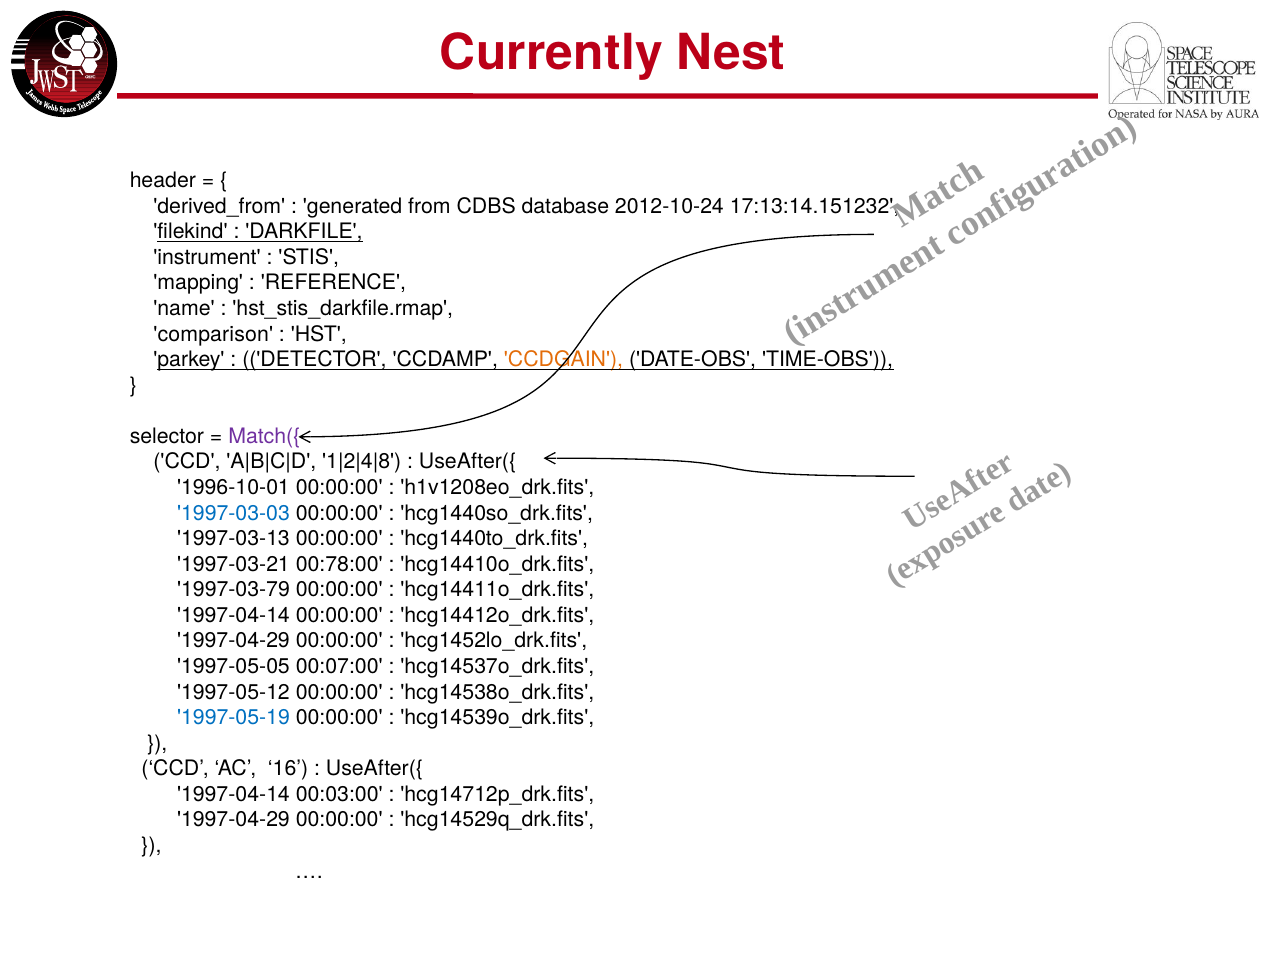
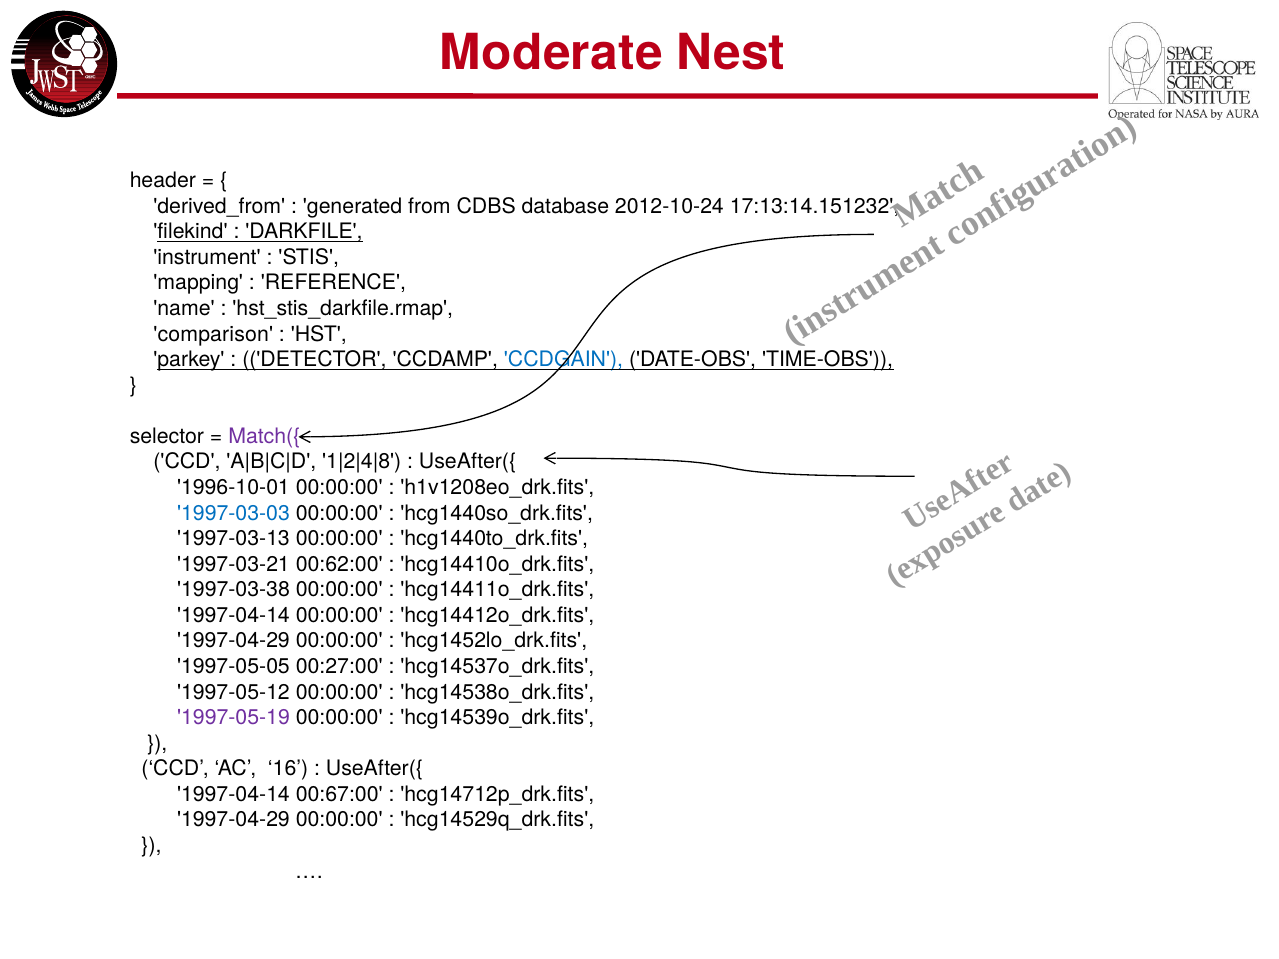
Currently: Currently -> Moderate
CCDGAIN colour: orange -> blue
00:78:00: 00:78:00 -> 00:62:00
1997-03-79: 1997-03-79 -> 1997-03-38
00:07:00: 00:07:00 -> 00:27:00
1997-05-19 colour: blue -> purple
00:03:00: 00:03:00 -> 00:67:00
